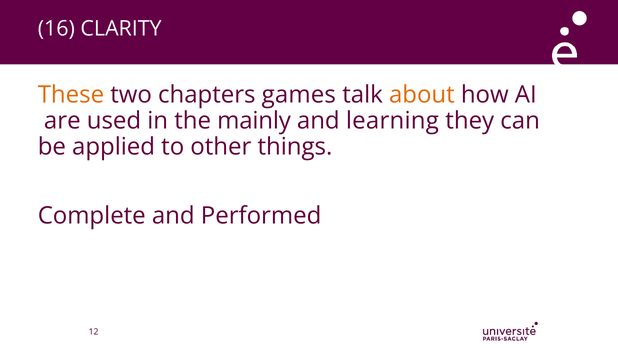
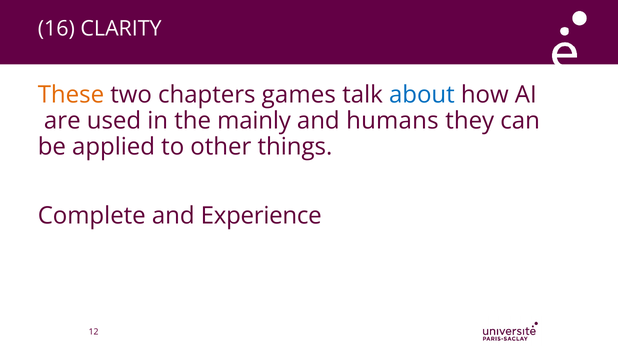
about colour: orange -> blue
learning: learning -> humans
Performed: Performed -> Experience
